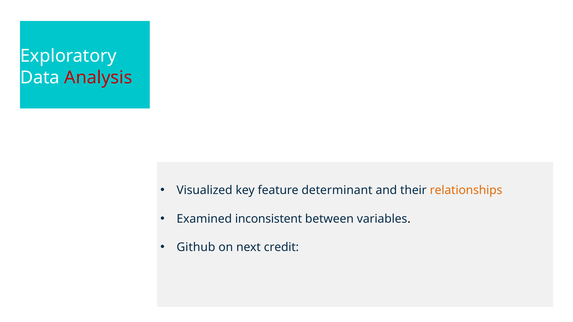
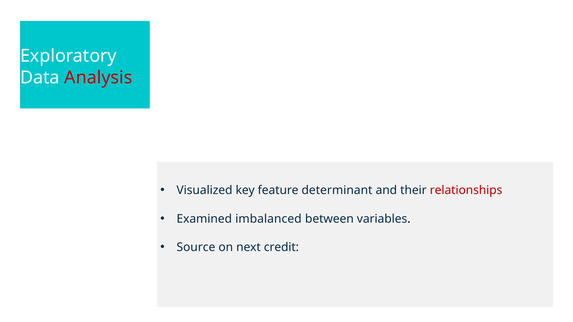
relationships colour: orange -> red
inconsistent: inconsistent -> imbalanced
Github: Github -> Source
